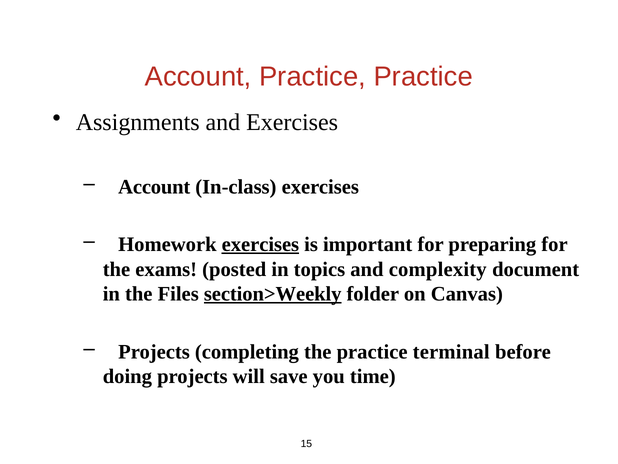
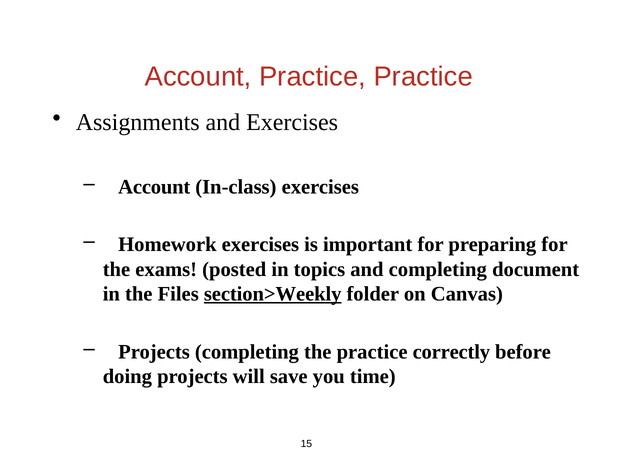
exercises at (260, 244) underline: present -> none
and complexity: complexity -> completing
terminal: terminal -> correctly
